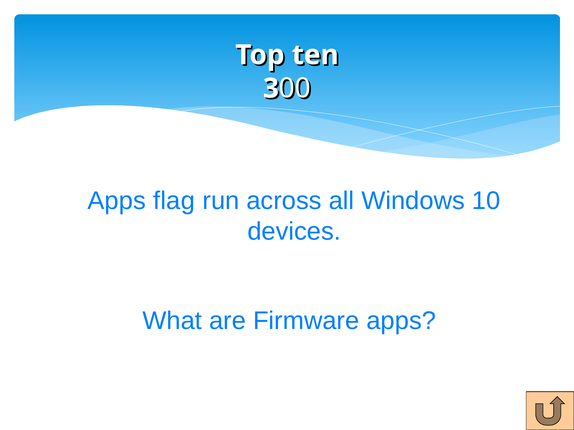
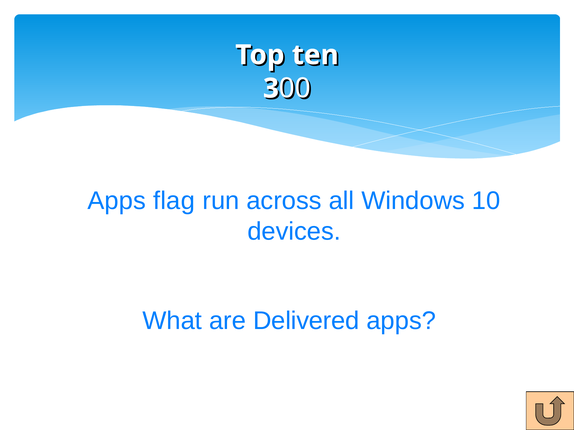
Firmware: Firmware -> Delivered
